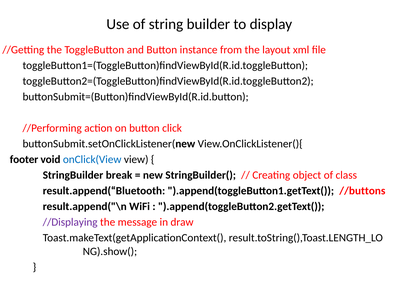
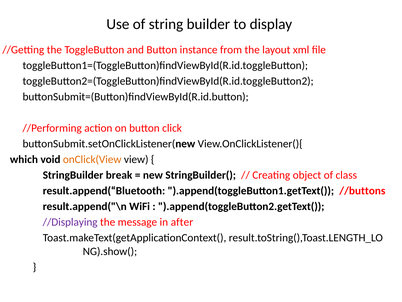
footer: footer -> which
onClick(View colour: blue -> orange
draw: draw -> after
